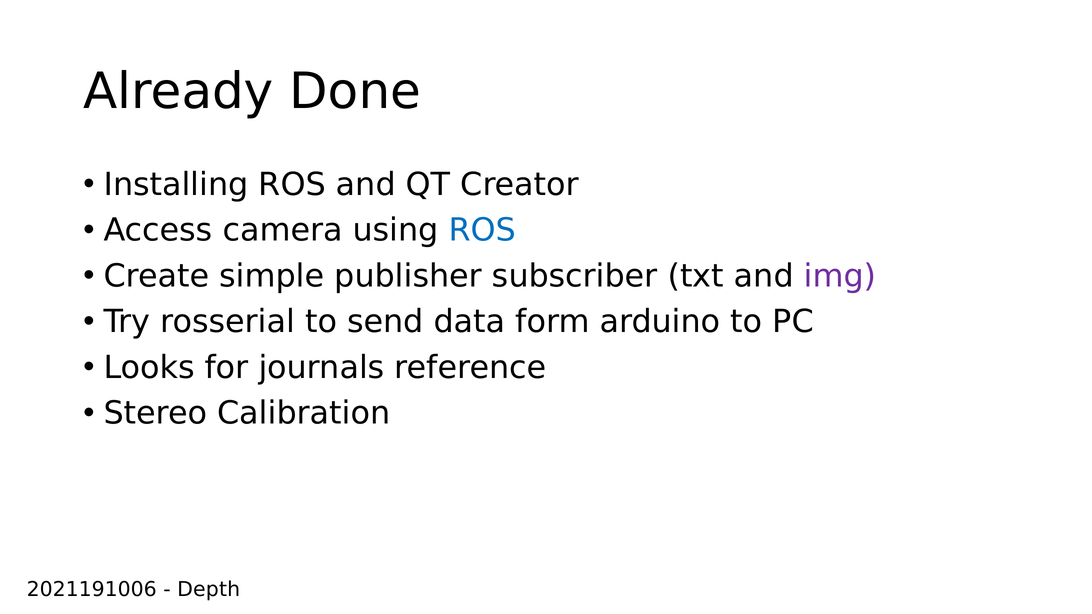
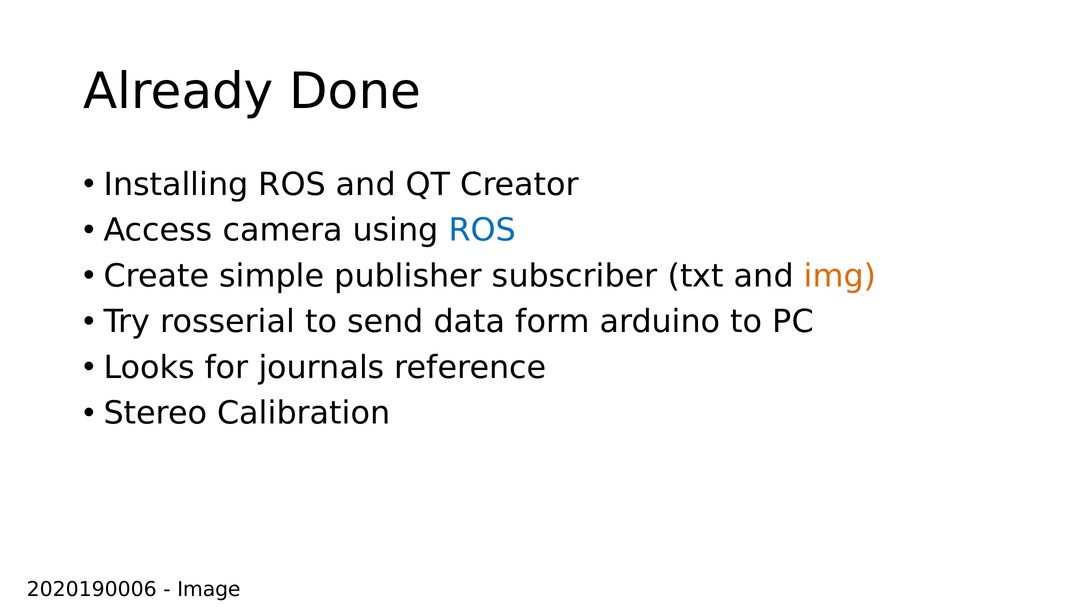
img colour: purple -> orange
2021191006: 2021191006 -> 2020190006
Depth: Depth -> Image
